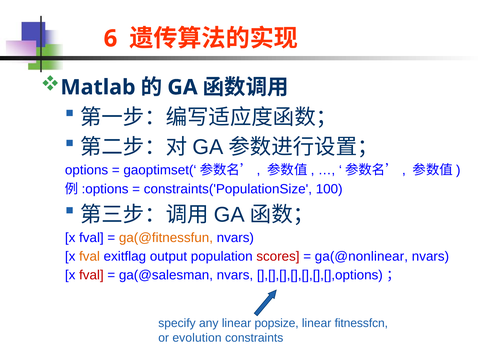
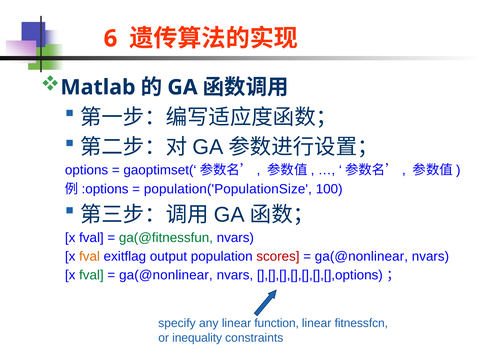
constraints('PopulationSize: constraints('PopulationSize -> population('PopulationSize
ga(@fitnessfun colour: orange -> green
fval at (91, 275) colour: red -> green
ga(@salesman at (166, 275): ga(@salesman -> ga(@nonlinear
popsize: popsize -> function
evolution: evolution -> inequality
